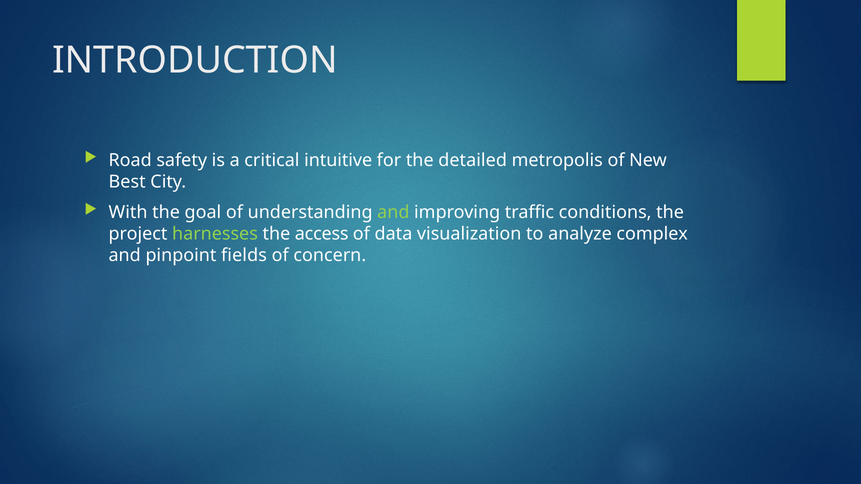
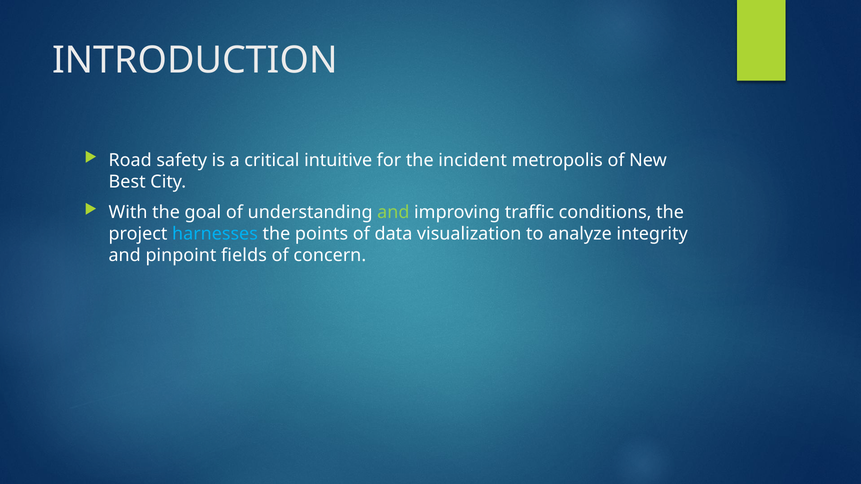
detailed: detailed -> incident
harnesses colour: light green -> light blue
access: access -> points
complex: complex -> integrity
